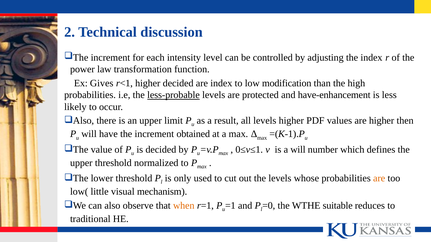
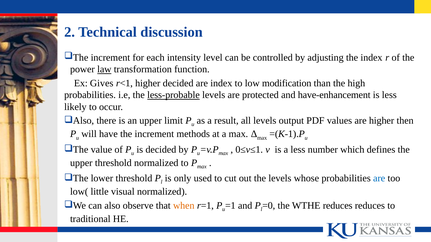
law underline: none -> present
levels higher: higher -> output
obtained: obtained -> methods
a will: will -> less
are at (379, 179) colour: orange -> blue
visual mechanism: mechanism -> normalized
WTHE suitable: suitable -> reduces
